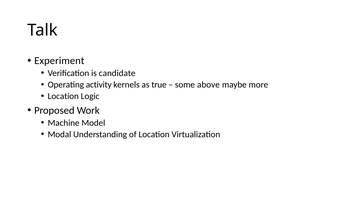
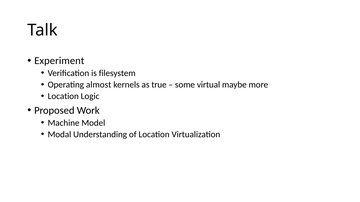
candidate: candidate -> filesystem
activity: activity -> almost
above: above -> virtual
